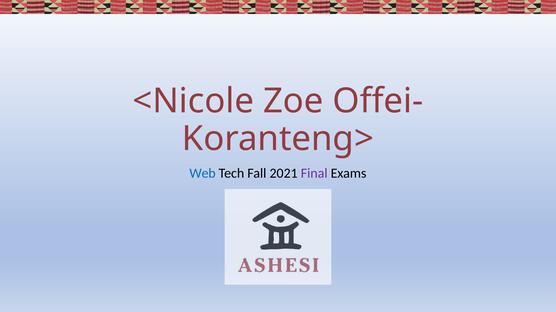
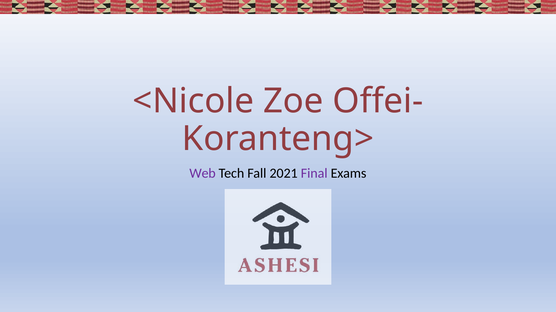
Web colour: blue -> purple
